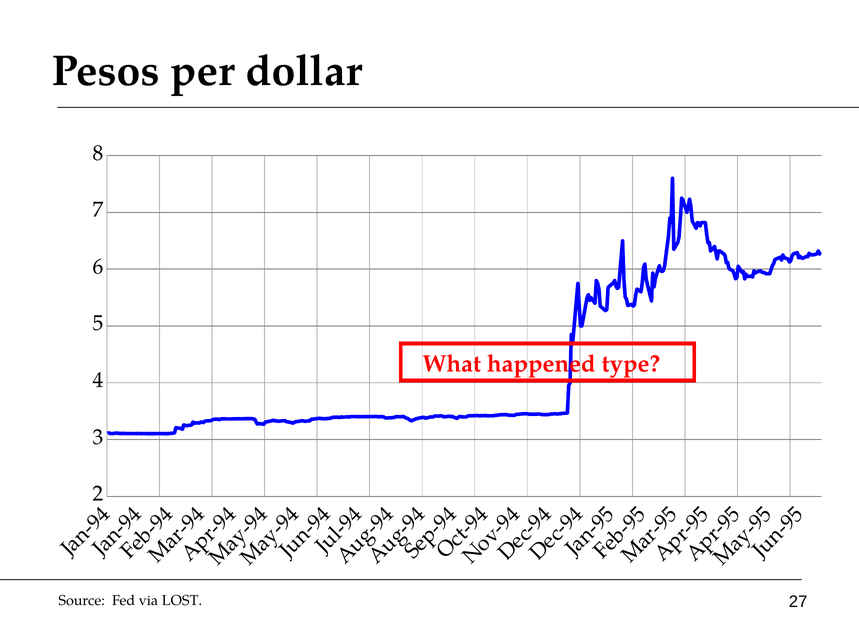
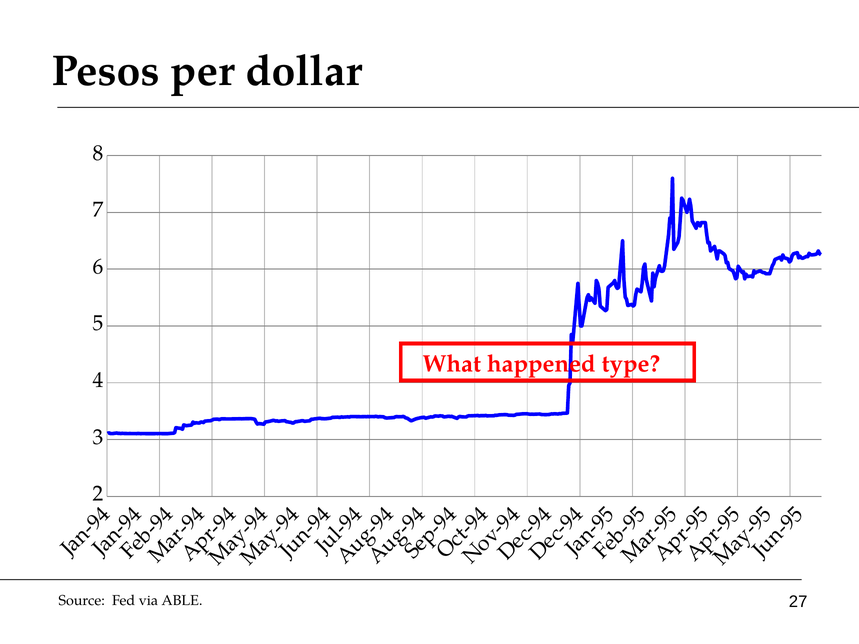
LOST: LOST -> ABLE
